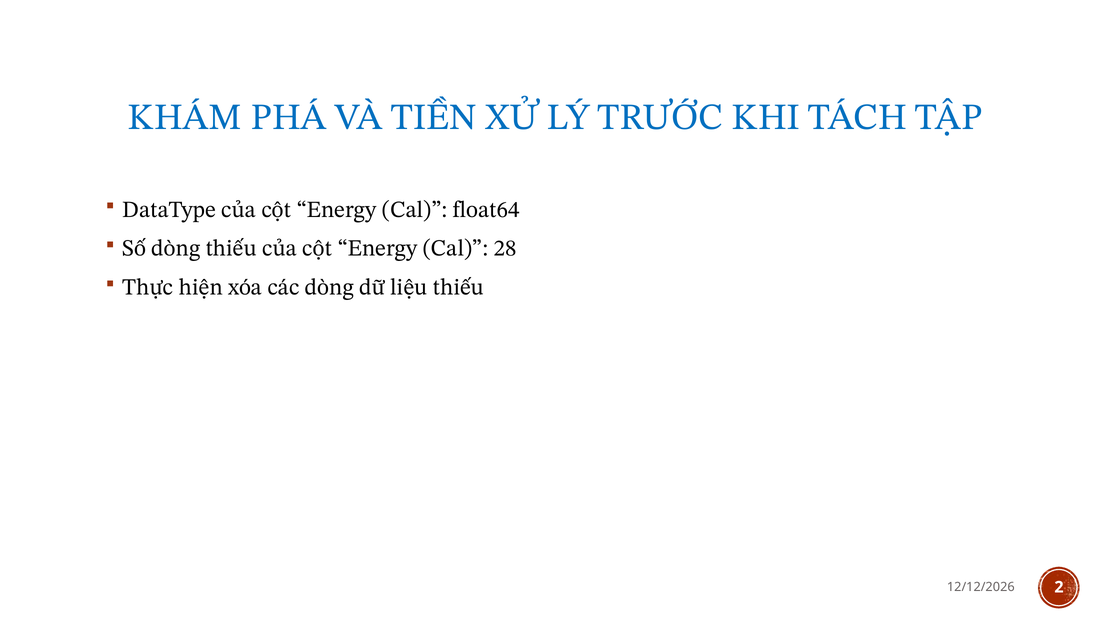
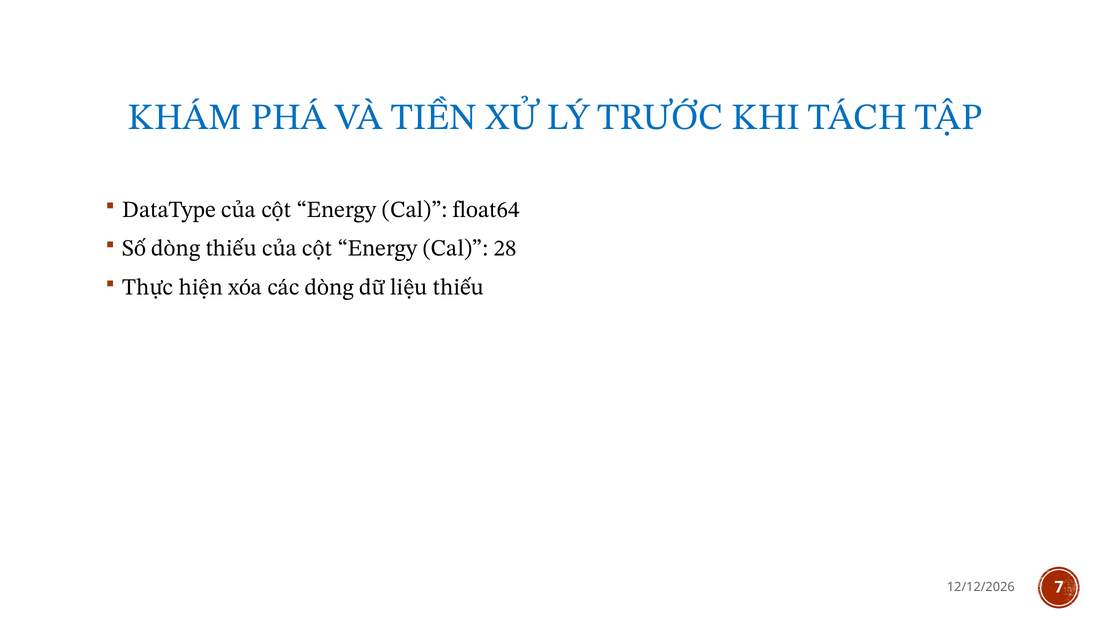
2: 2 -> 7
